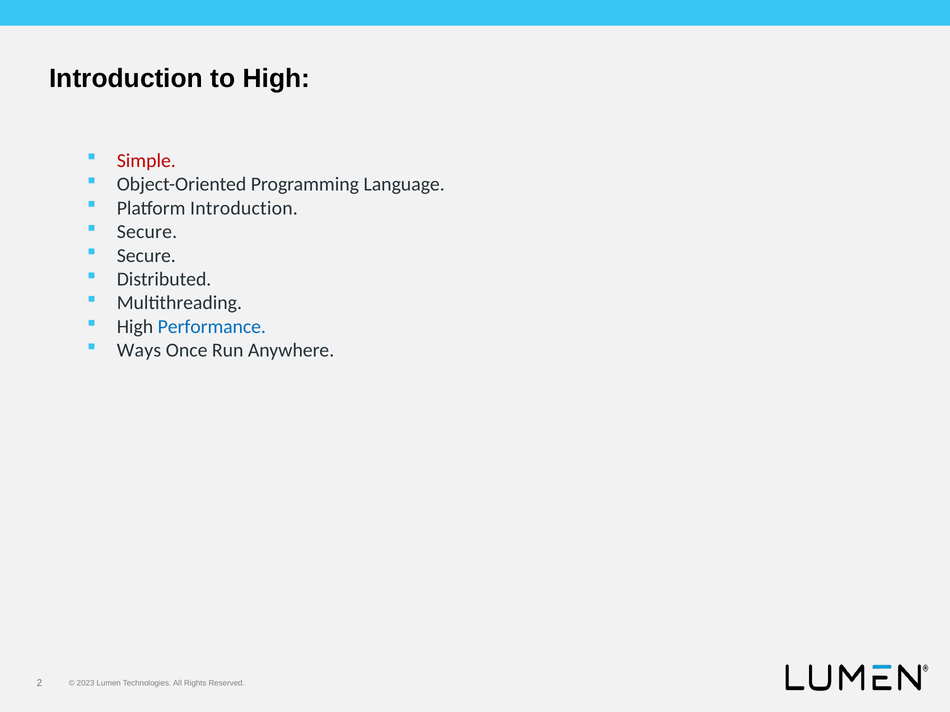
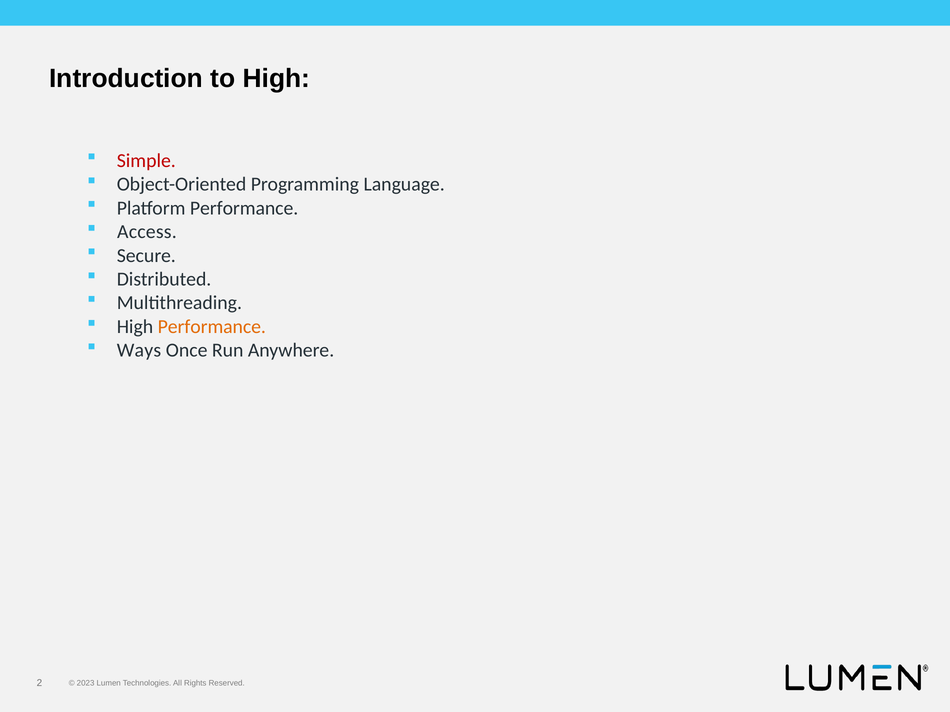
Platform Introduction: Introduction -> Performance
Secure at (147, 232): Secure -> Access
Performance at (212, 327) colour: blue -> orange
